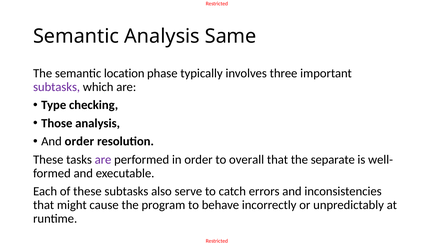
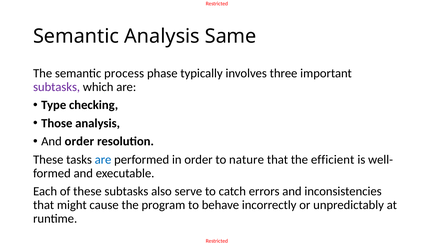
location: location -> process
are at (103, 160) colour: purple -> blue
overall: overall -> nature
separate: separate -> efficient
